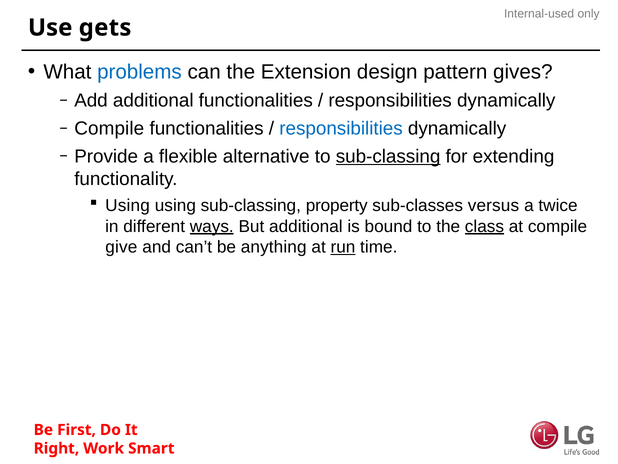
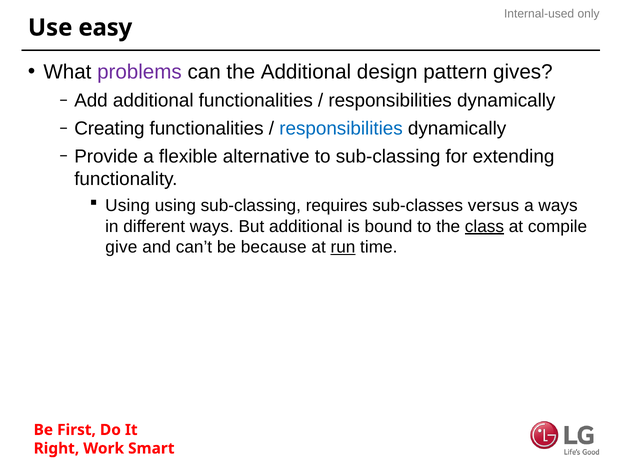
gets: gets -> easy
problems colour: blue -> purple
the Extension: Extension -> Additional
Compile at (109, 128): Compile -> Creating
sub-classing at (388, 156) underline: present -> none
property: property -> requires
a twice: twice -> ways
ways at (212, 226) underline: present -> none
anything: anything -> because
